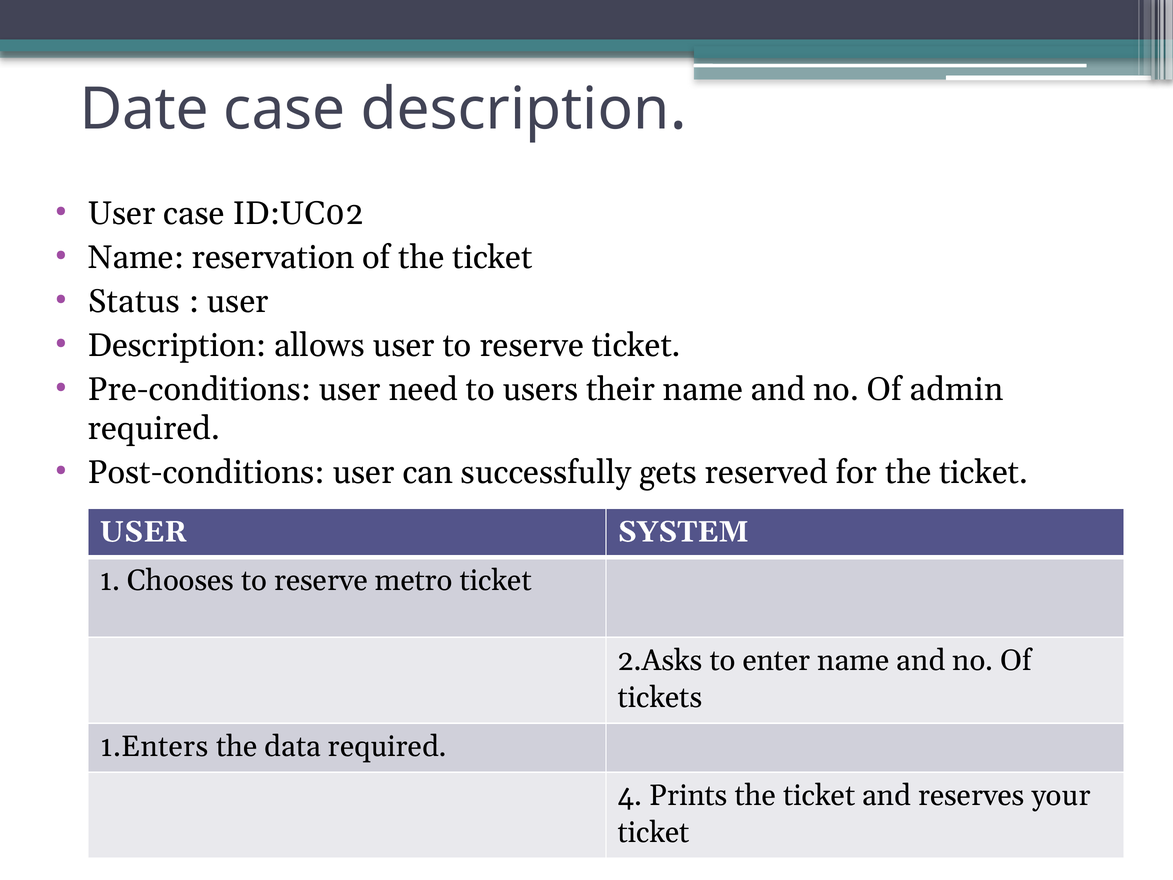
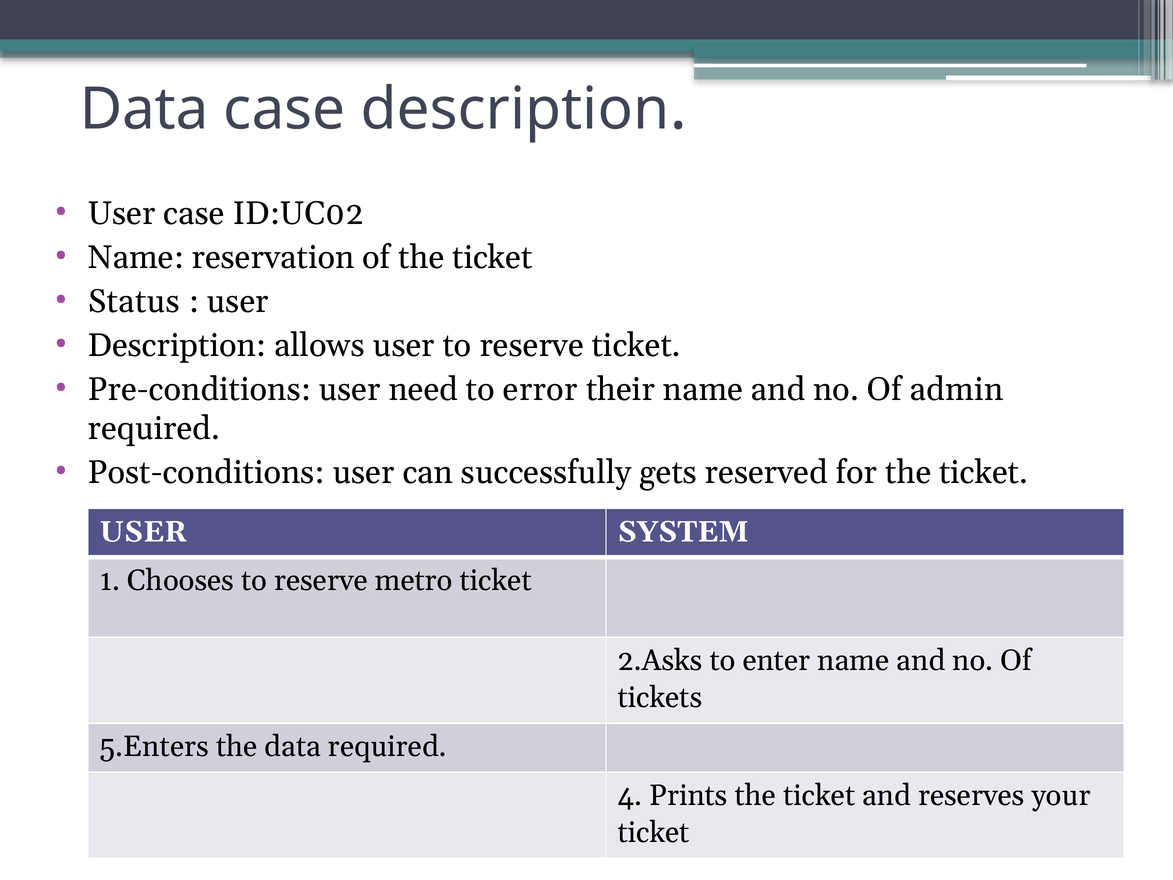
Date at (144, 109): Date -> Data
users: users -> error
1.Enters: 1.Enters -> 5.Enters
